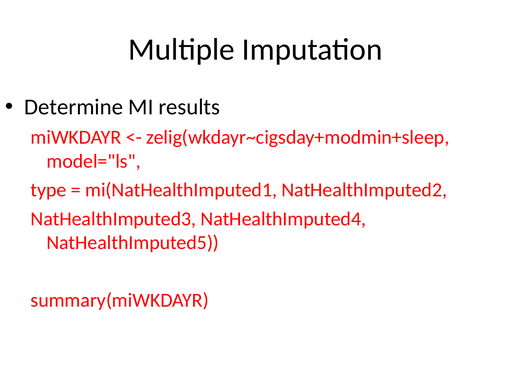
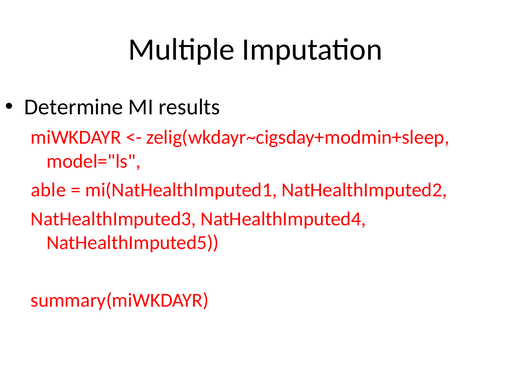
type: type -> able
